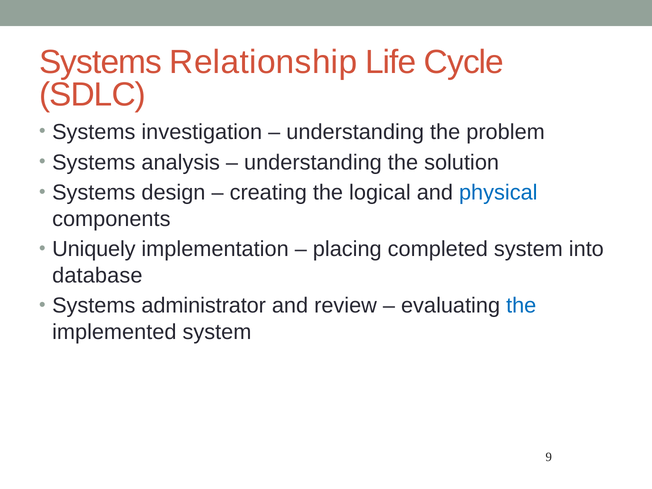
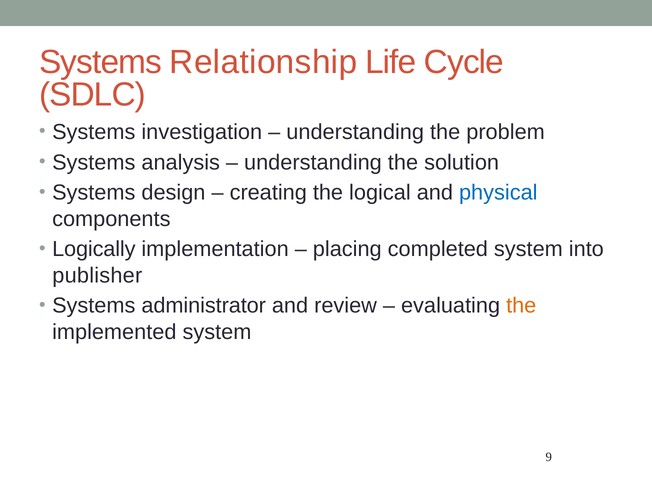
Uniquely: Uniquely -> Logically
database: database -> publisher
the at (521, 306) colour: blue -> orange
